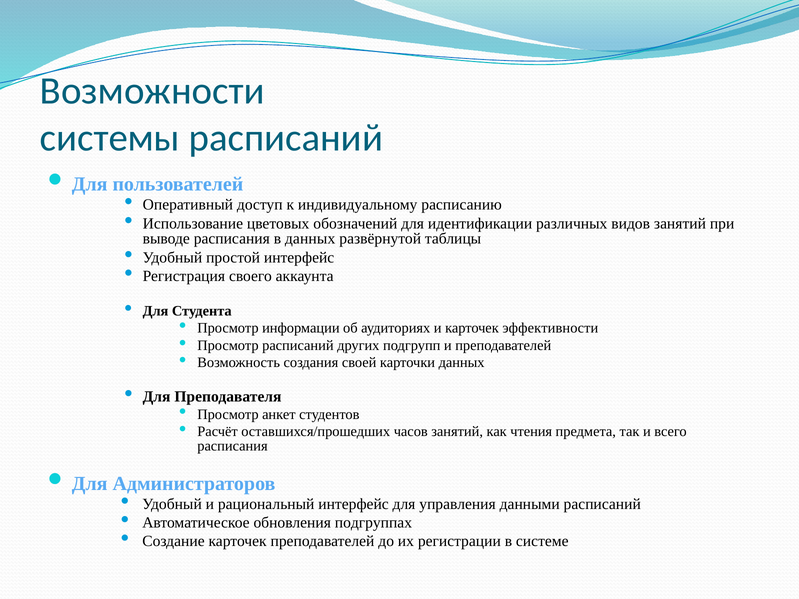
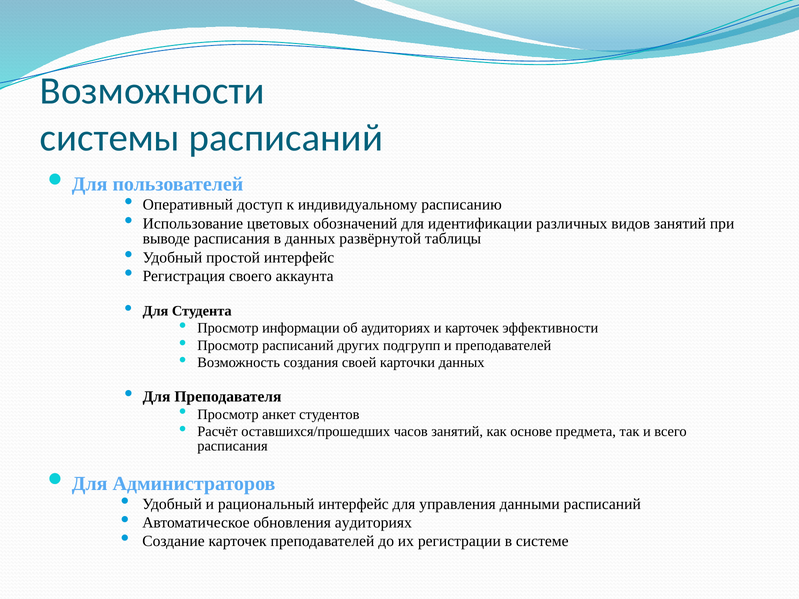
чтения: чтения -> основе
обновления подгруппах: подгруппах -> аудиториях
